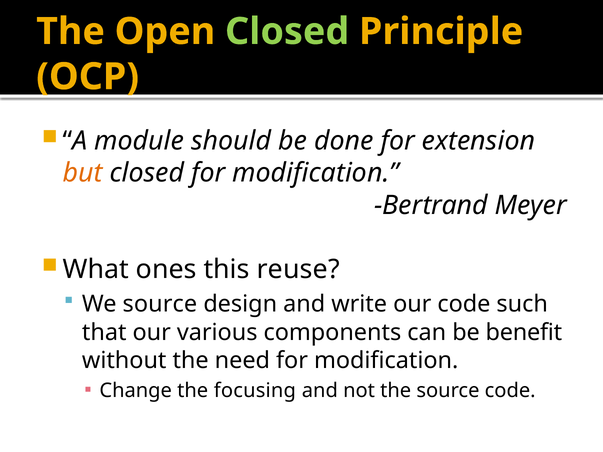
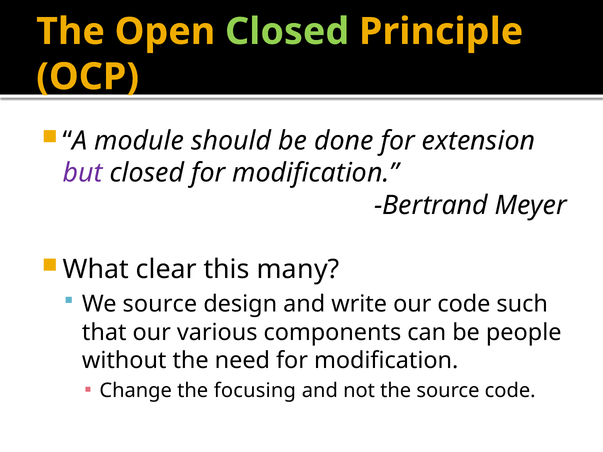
but colour: orange -> purple
ones: ones -> clear
reuse: reuse -> many
benefit: benefit -> people
